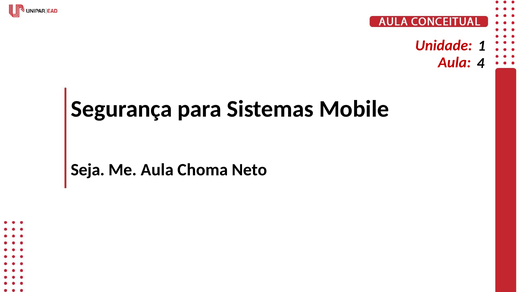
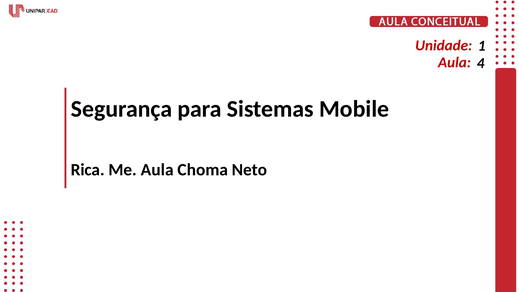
Seja: Seja -> Rica
